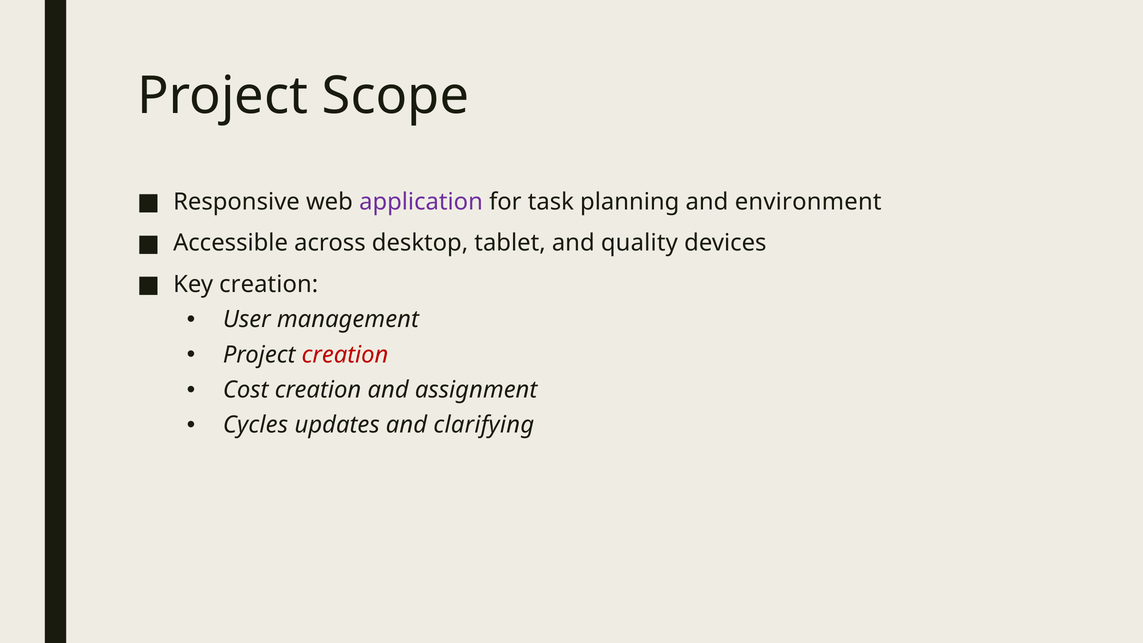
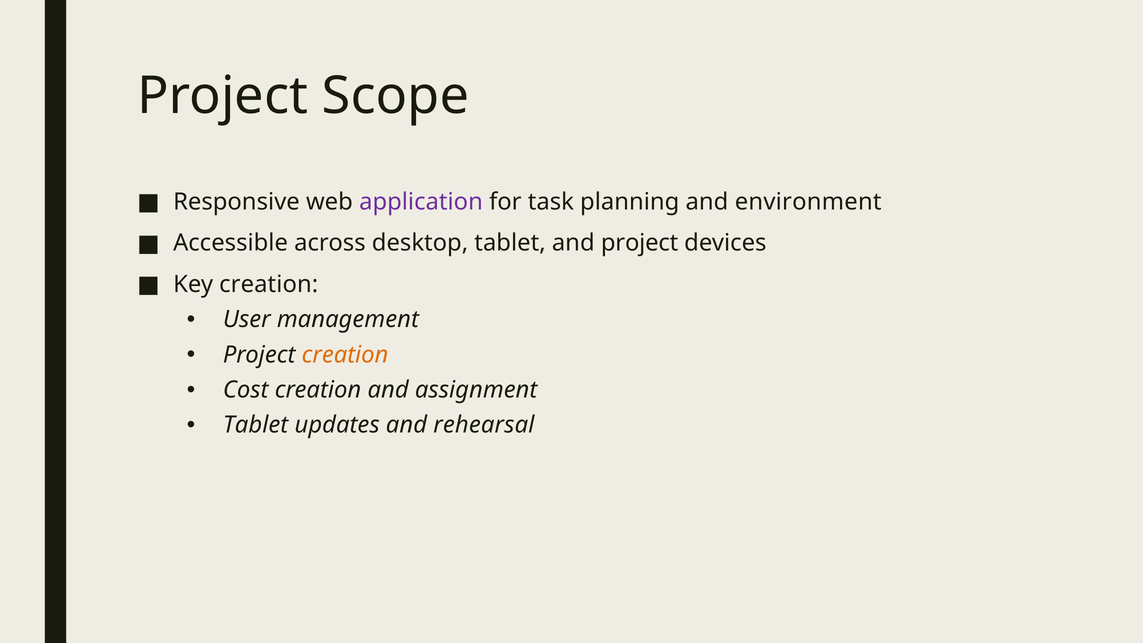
and quality: quality -> project
creation at (345, 355) colour: red -> orange
Cycles at (255, 425): Cycles -> Tablet
clarifying: clarifying -> rehearsal
